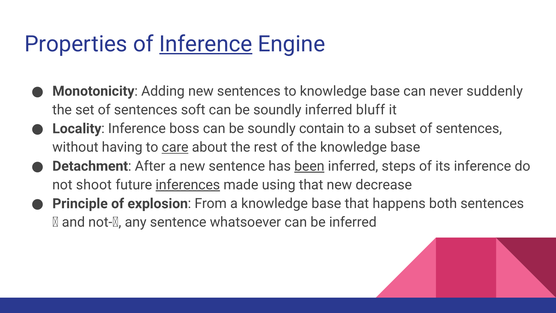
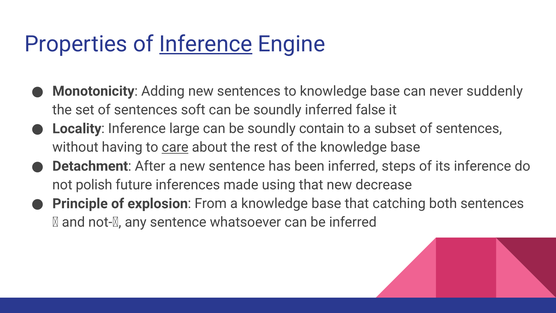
bluff: bluff -> false
boss: boss -> large
been underline: present -> none
shoot: shoot -> polish
inferences underline: present -> none
happens: happens -> catching
